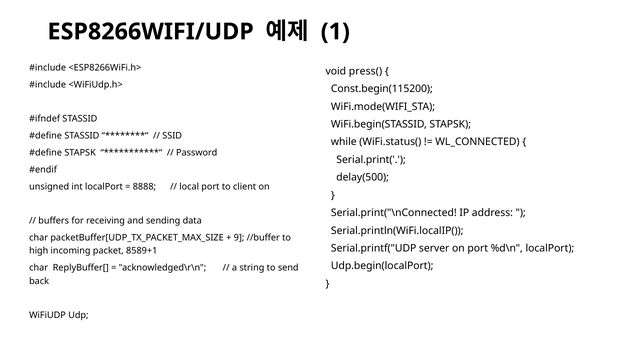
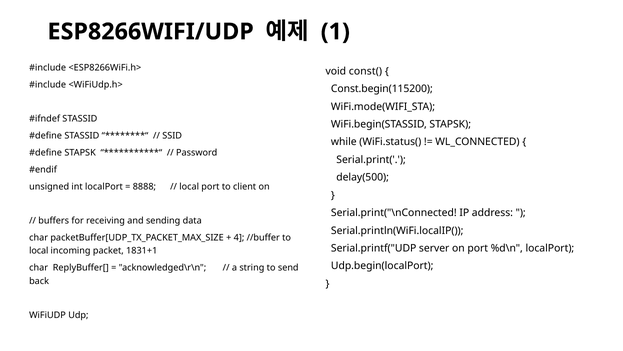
press(: press( -> const(
9: 9 -> 4
high at (39, 251): high -> local
8589+1: 8589+1 -> 1831+1
